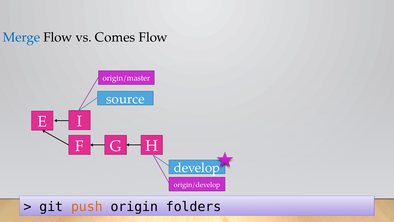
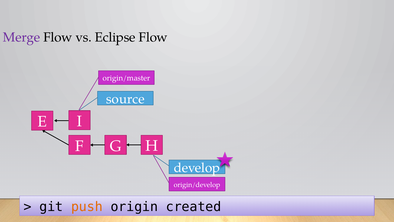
Merge colour: blue -> purple
Comes: Comes -> Eclipse
folders: folders -> created
